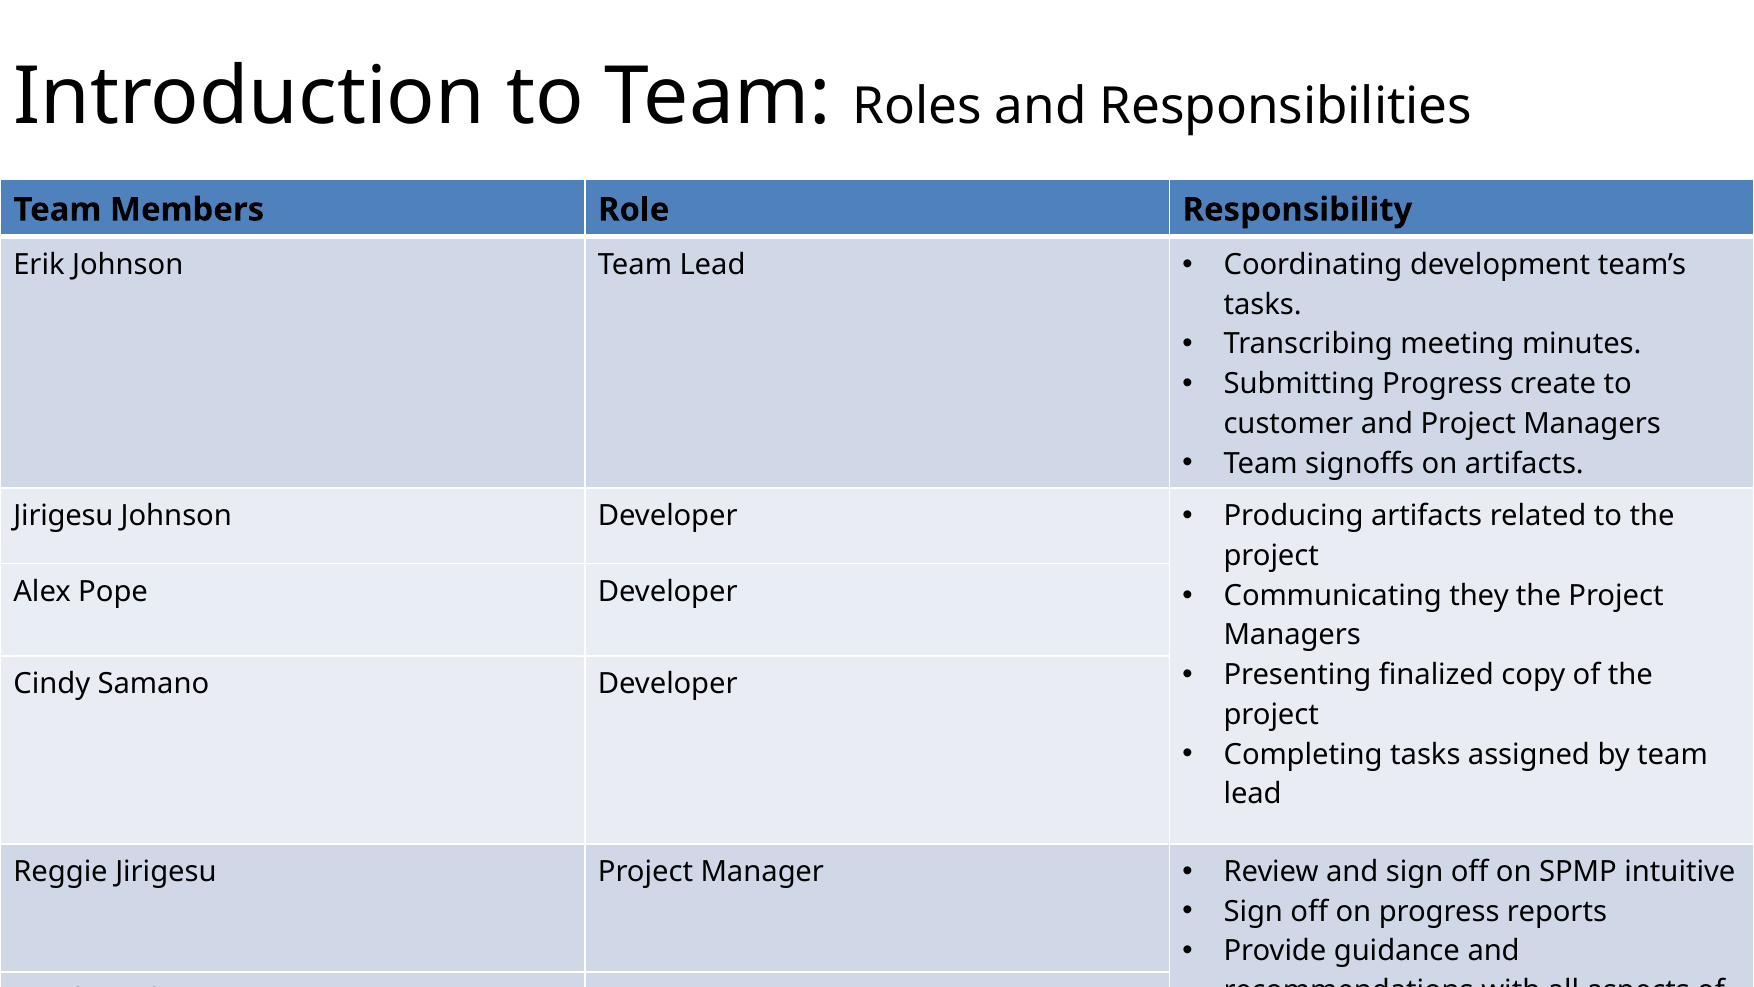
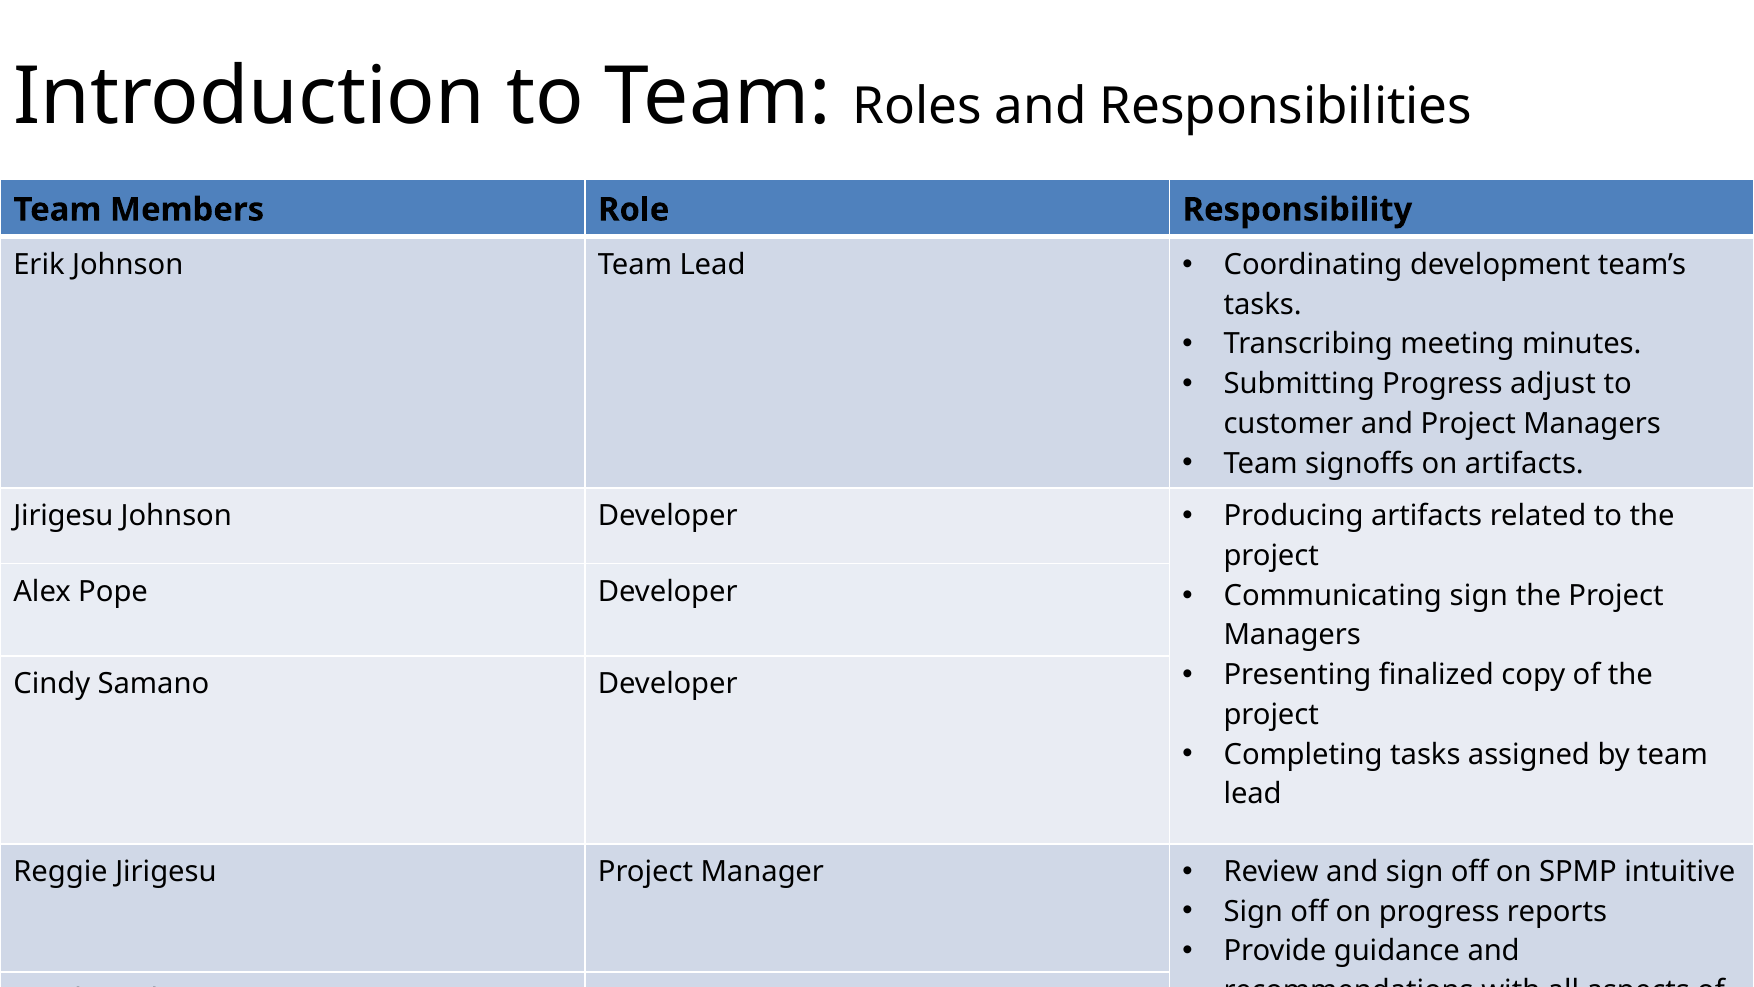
create: create -> adjust
Communicating they: they -> sign
